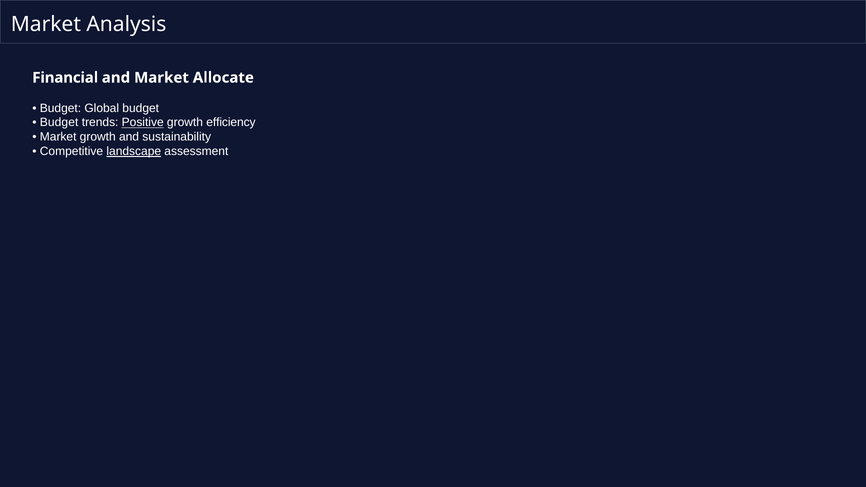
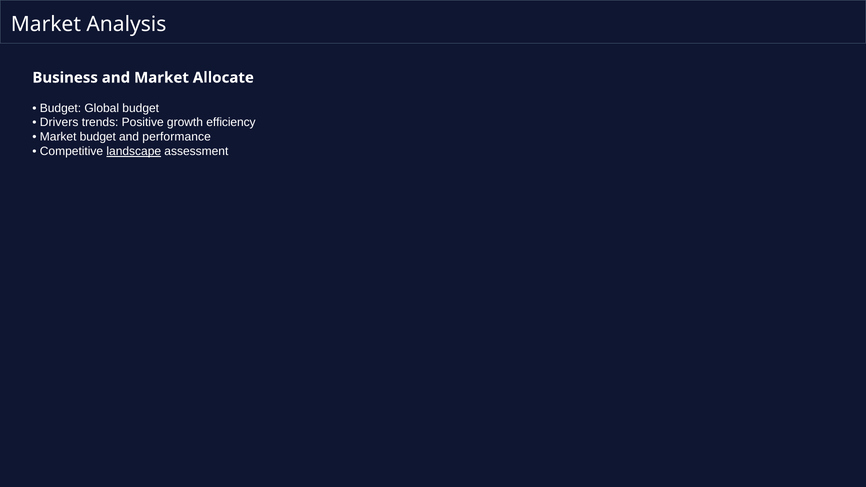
Financial: Financial -> Business
Budget at (59, 123): Budget -> Drivers
Positive underline: present -> none
Market growth: growth -> budget
sustainability: sustainability -> performance
